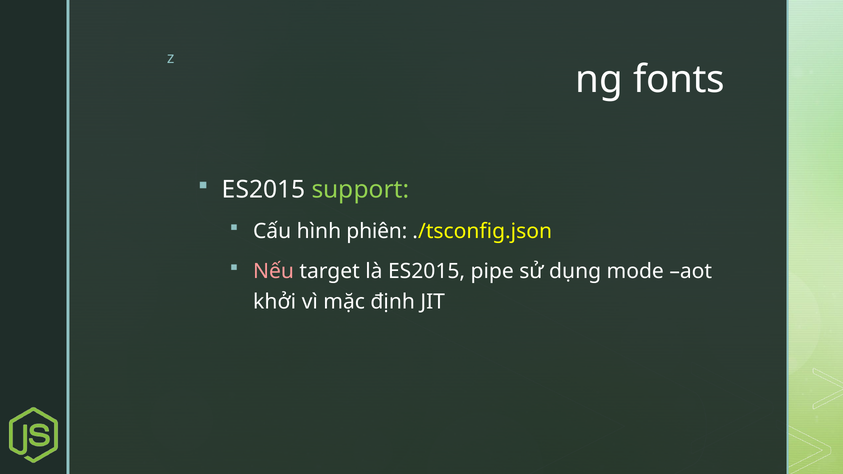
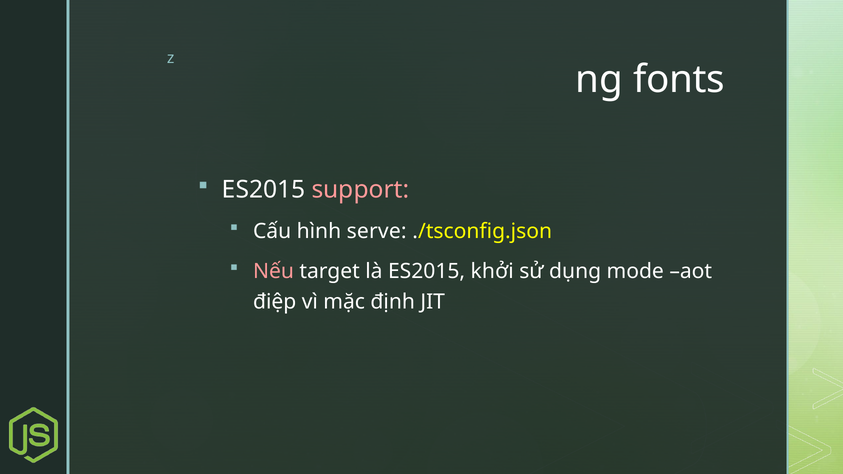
support colour: light green -> pink
phiên: phiên -> serve
pipe: pipe -> khởi
khởi: khởi -> điệp
